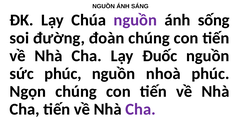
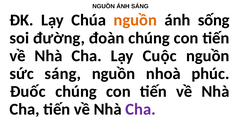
nguồn at (135, 20) colour: purple -> orange
Đuốc: Đuốc -> Cuộc
sức phúc: phúc -> sáng
Ngọn: Ngọn -> Đuốc
